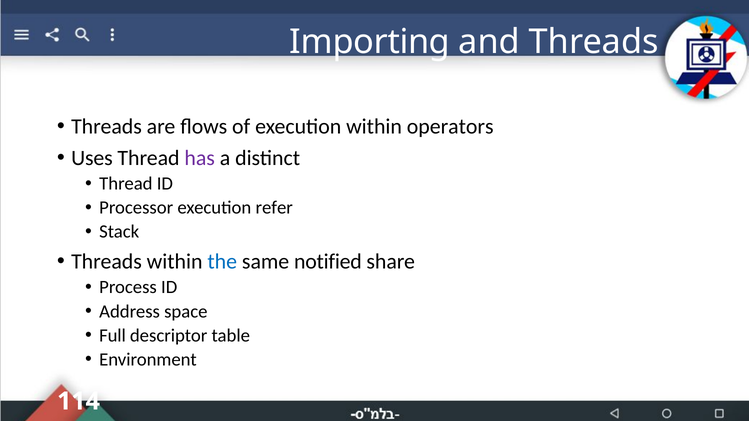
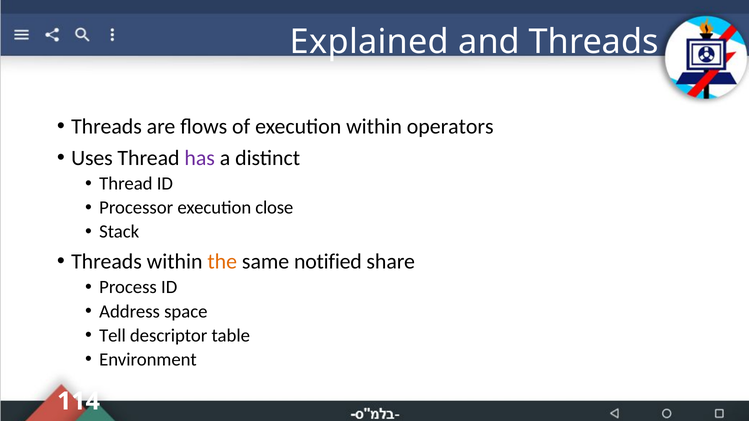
Importing: Importing -> Explained
refer: refer -> close
the colour: blue -> orange
Full: Full -> Tell
